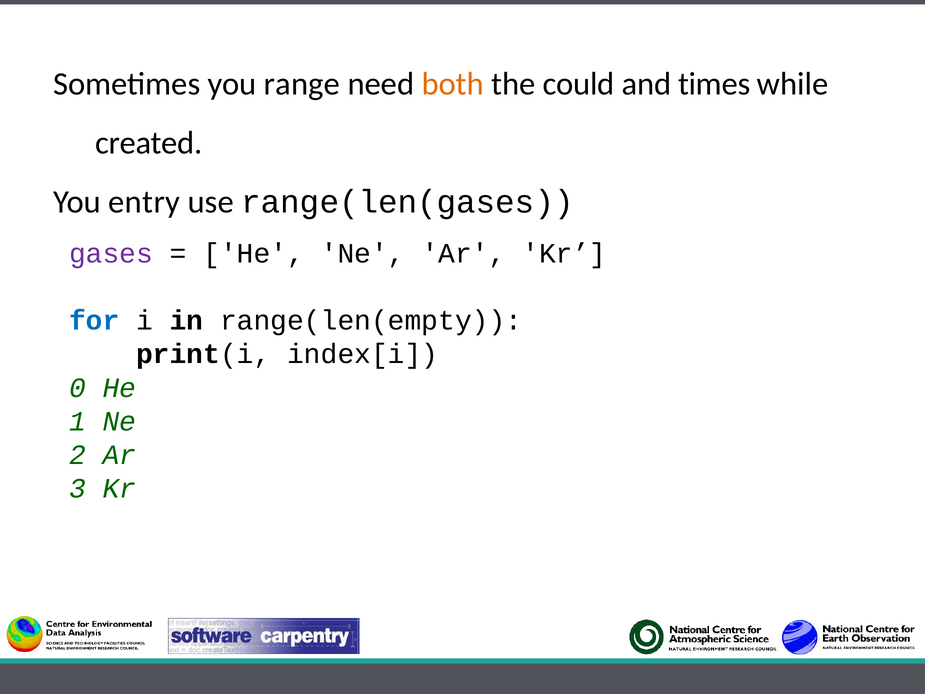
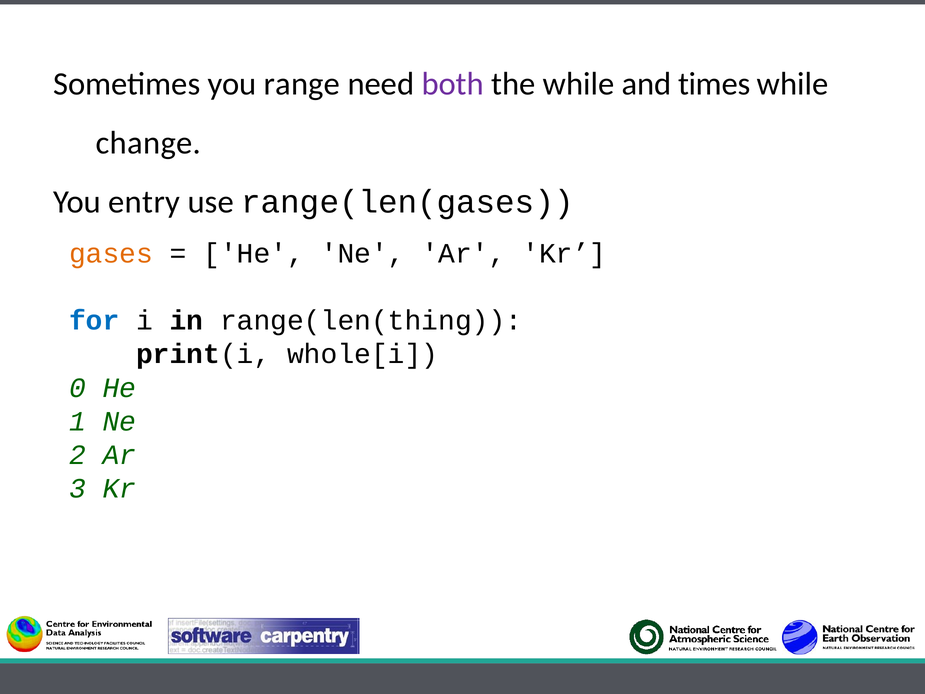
both colour: orange -> purple
the could: could -> while
created: created -> change
gases colour: purple -> orange
range(len(empty: range(len(empty -> range(len(thing
index[i: index[i -> whole[i
